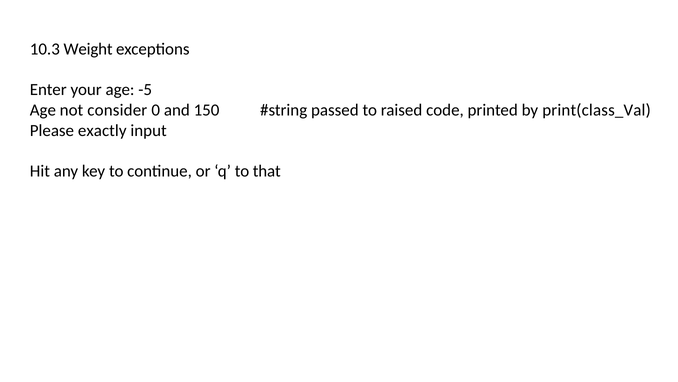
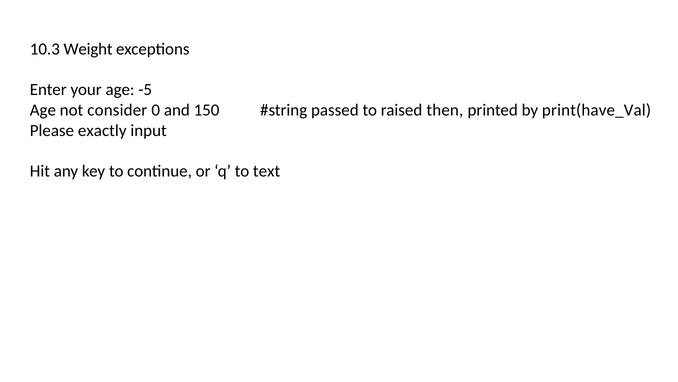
code: code -> then
print(class_Val: print(class_Val -> print(have_Val
that: that -> text
